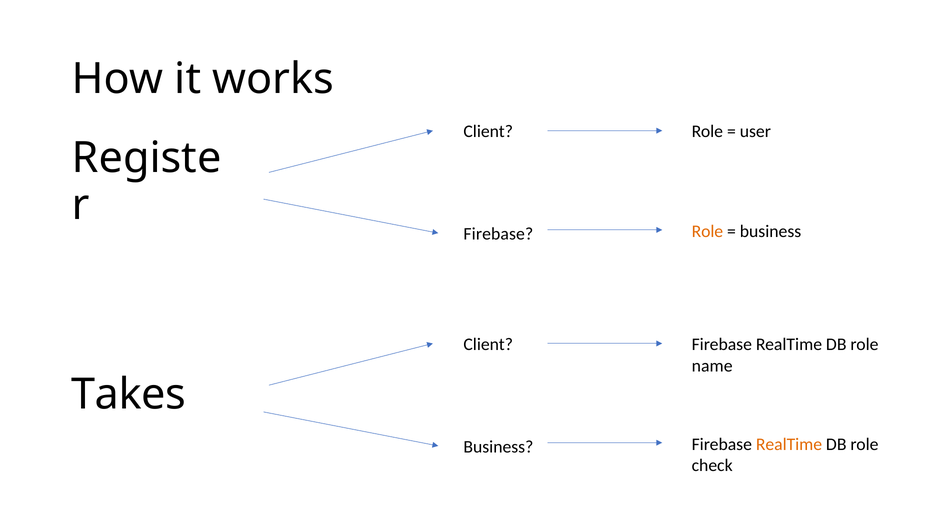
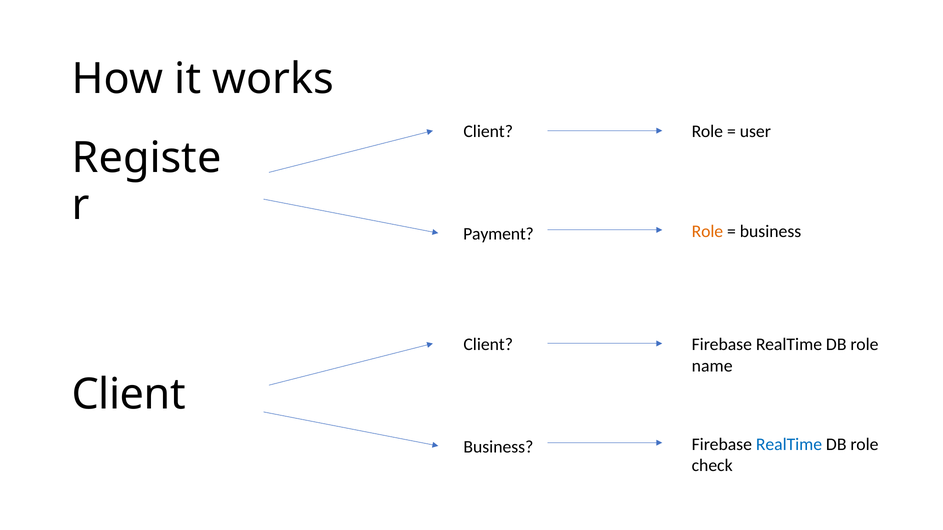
Firebase at (498, 234): Firebase -> Payment
Takes at (129, 395): Takes -> Client
RealTime at (789, 445) colour: orange -> blue
